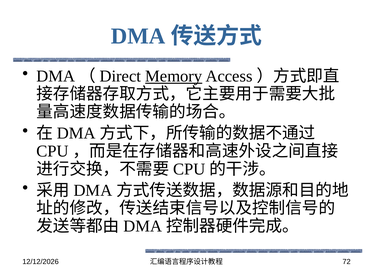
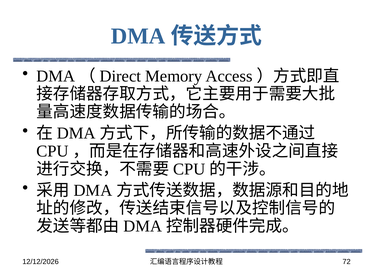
Memory underline: present -> none
